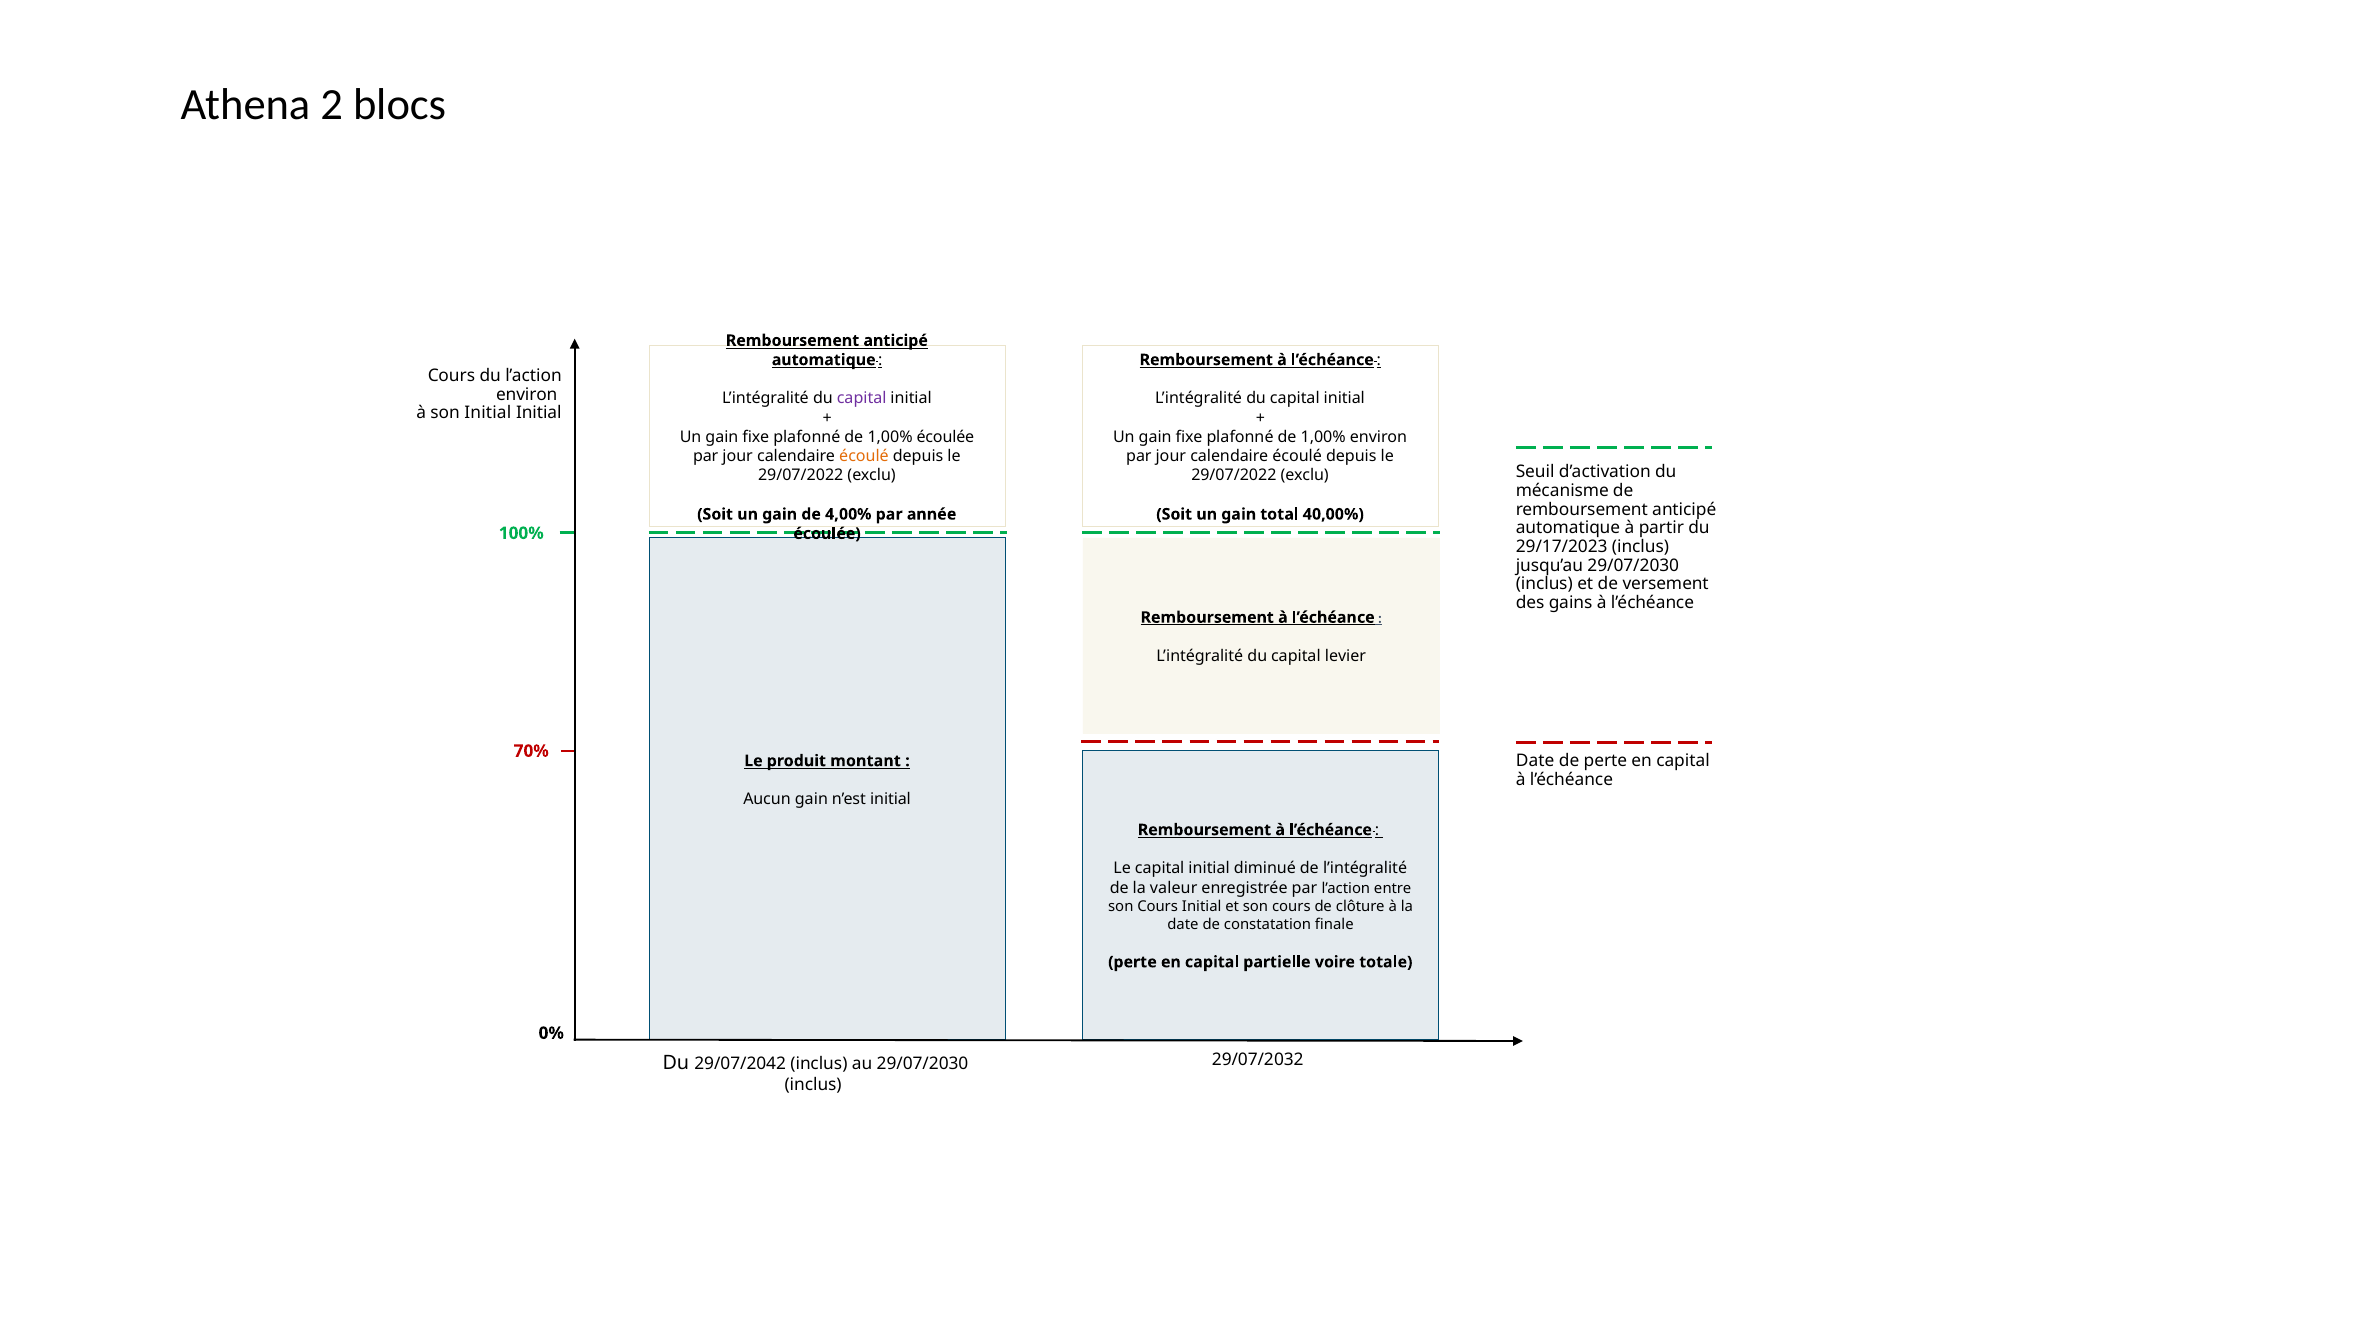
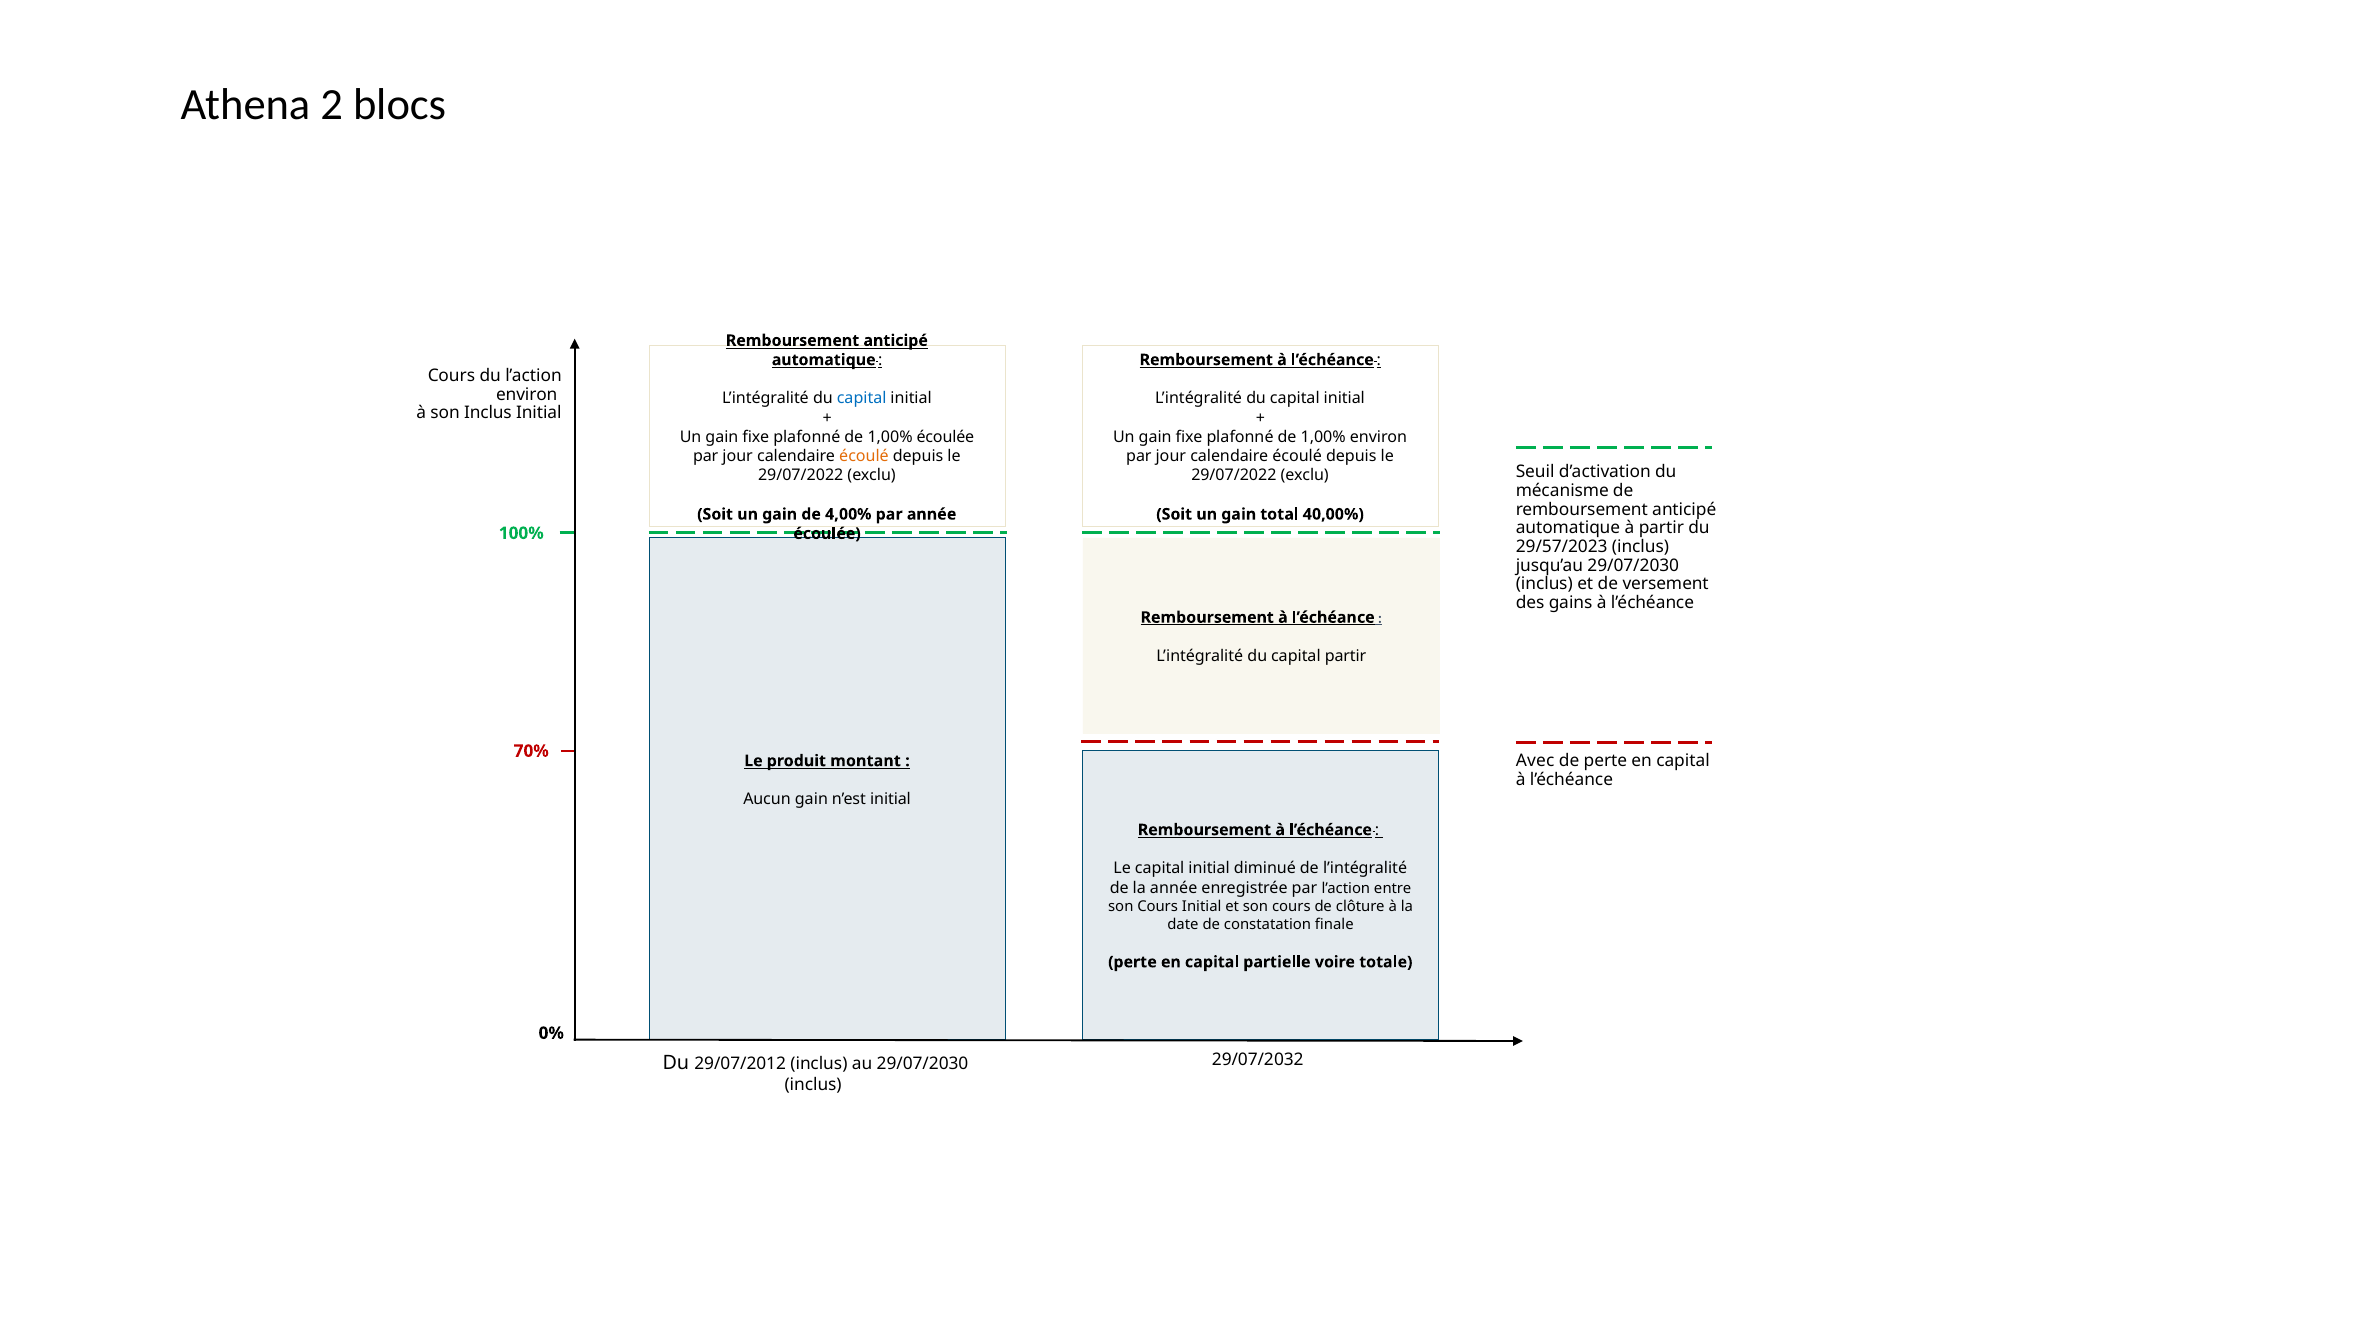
capital at (862, 398) colour: purple -> blue
son Initial: Initial -> Inclus
29/17/2023: 29/17/2023 -> 29/57/2023
capital levier: levier -> partir
Date at (1535, 761): Date -> Avec
la valeur: valeur -> année
29/07/2042: 29/07/2042 -> 29/07/2012
